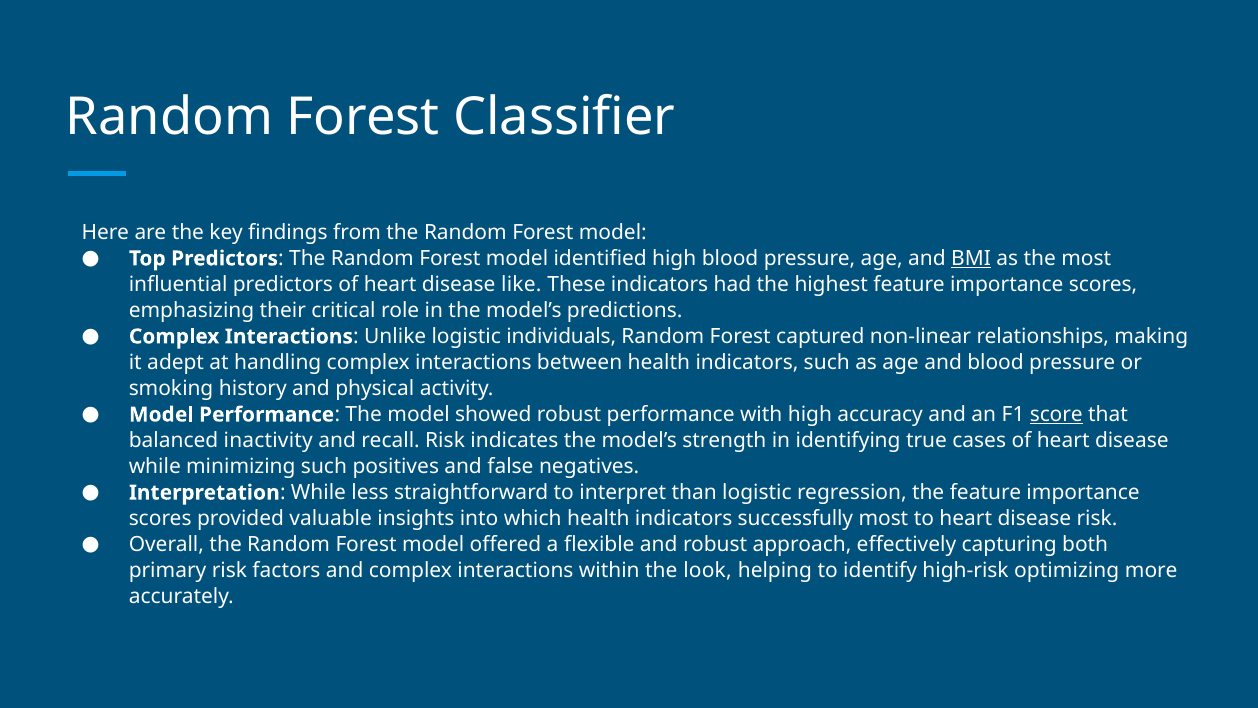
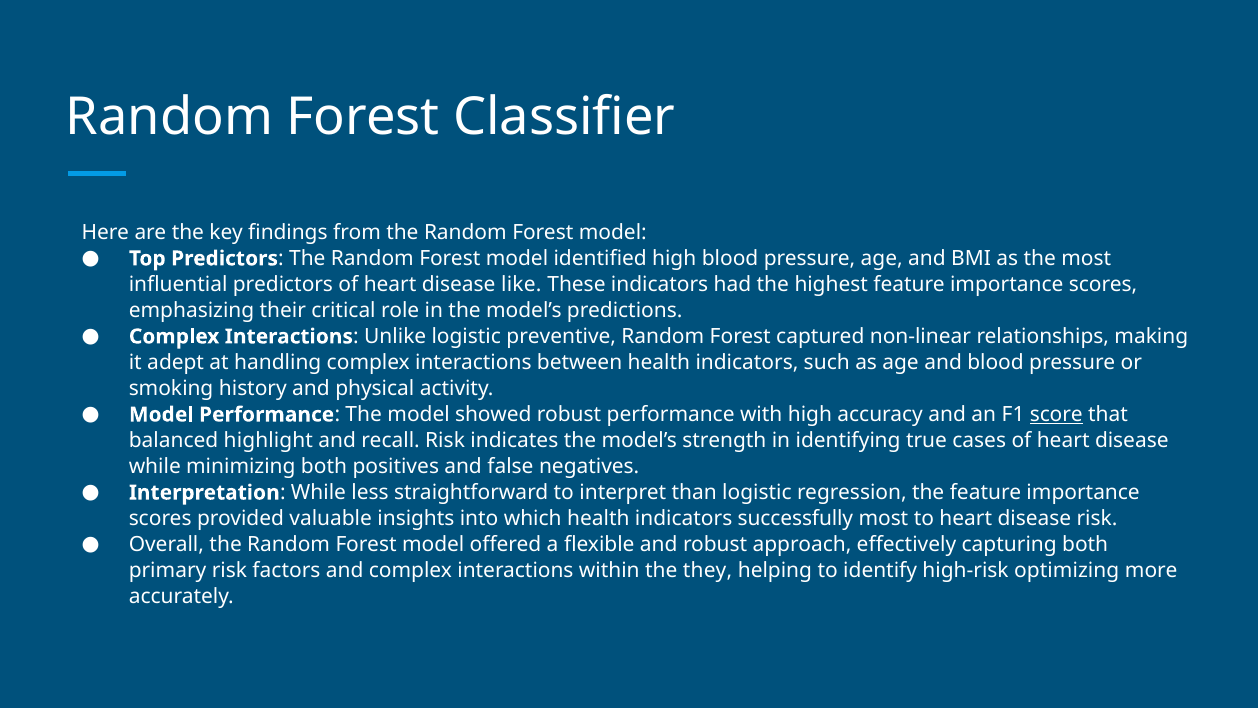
BMI underline: present -> none
individuals: individuals -> preventive
inactivity: inactivity -> highlight
minimizing such: such -> both
look: look -> they
